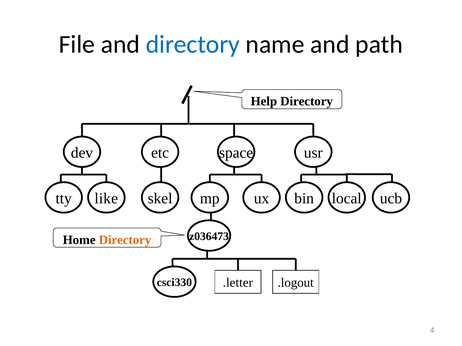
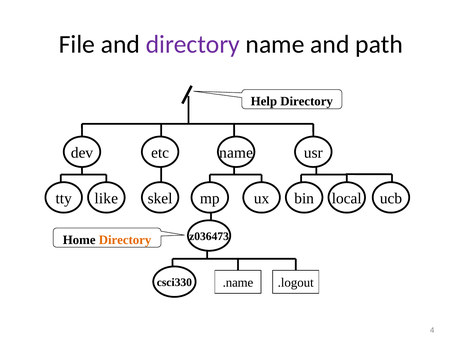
directory at (193, 45) colour: blue -> purple
dev space: space -> name
.letter: .letter -> .name
